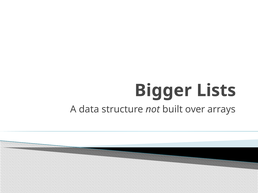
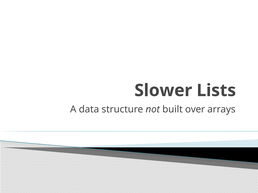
Bigger: Bigger -> Slower
